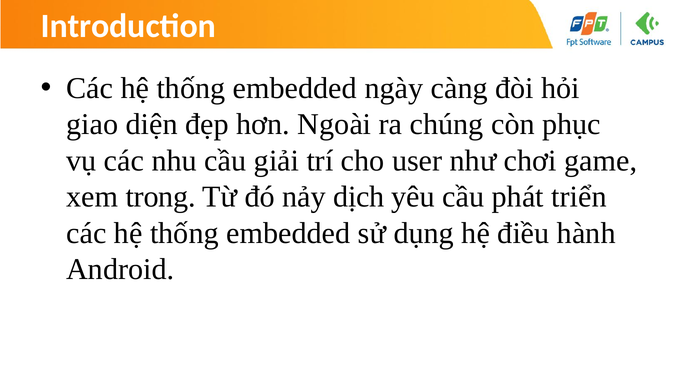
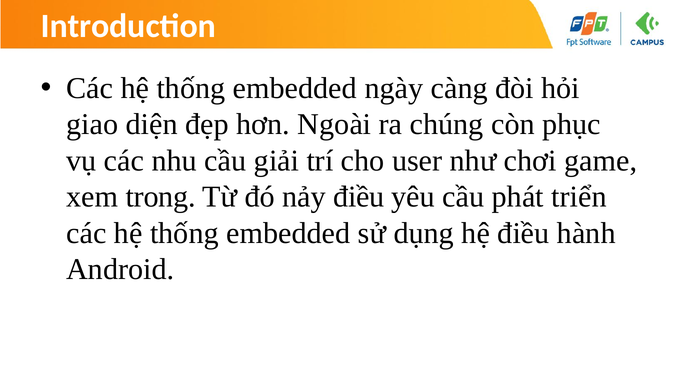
nảy dịch: dịch -> điều
